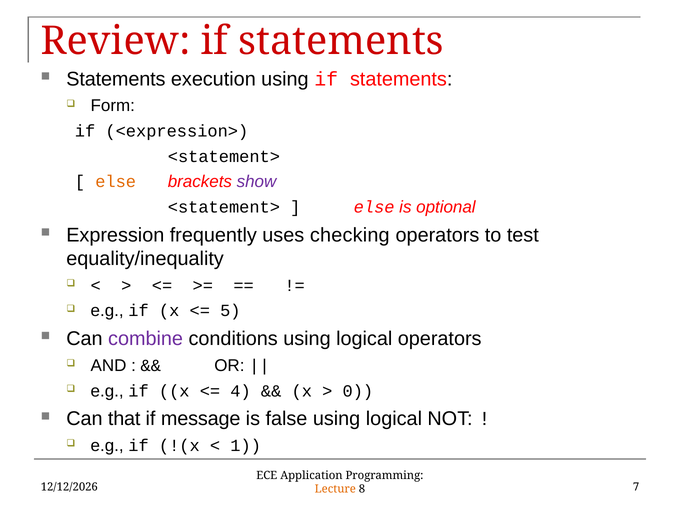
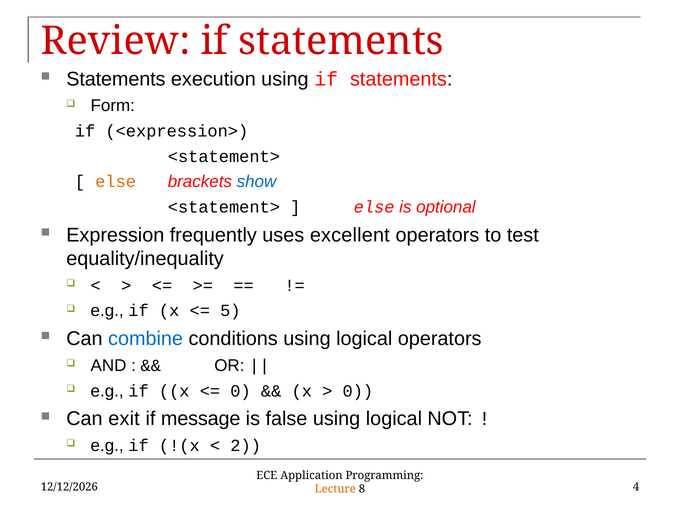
show colour: purple -> blue
checking: checking -> excellent
combine colour: purple -> blue
4 at (241, 391): 4 -> 0
that: that -> exit
1: 1 -> 2
7: 7 -> 4
